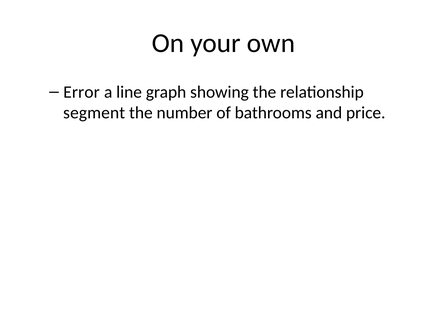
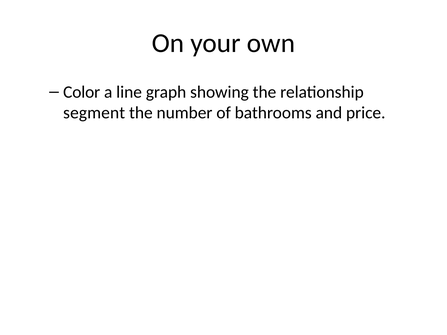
Error: Error -> Color
